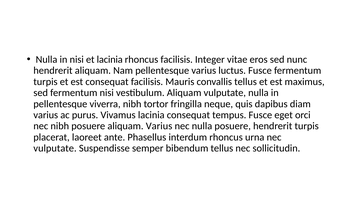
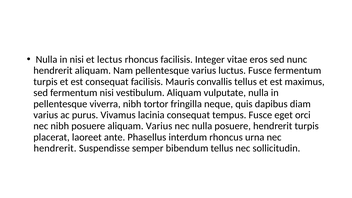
et lacinia: lacinia -> lectus
vulputate at (55, 148): vulputate -> hendrerit
